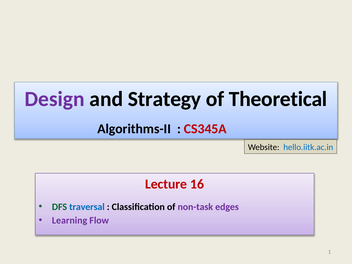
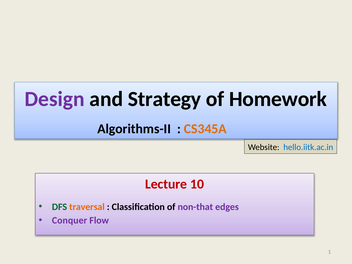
Theoretical: Theoretical -> Homework
CS345A colour: red -> orange
16: 16 -> 10
traversal colour: blue -> orange
non-task: non-task -> non-that
Learning: Learning -> Conquer
